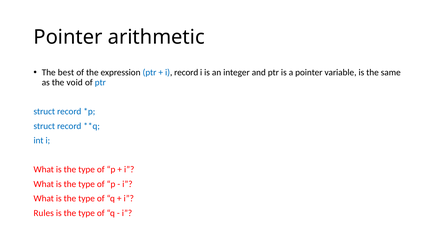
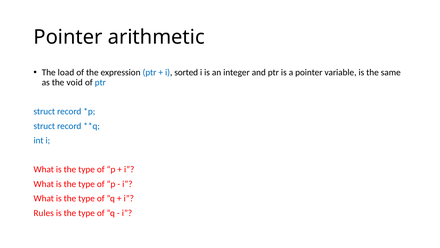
best: best -> load
i record: record -> sorted
